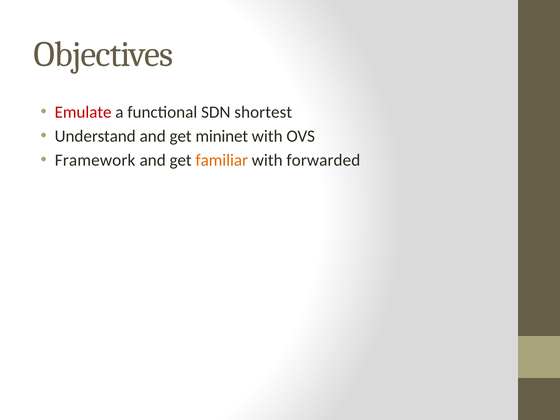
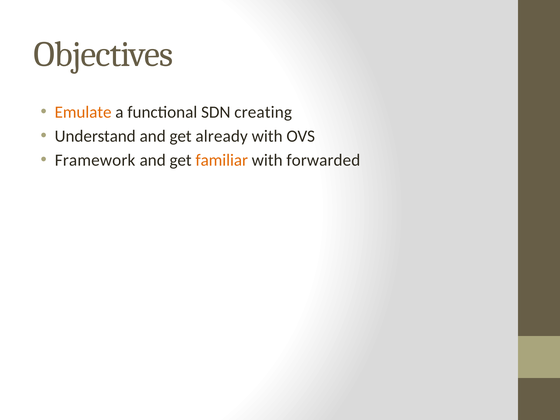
Emulate colour: red -> orange
shortest: shortest -> creating
mininet: mininet -> already
